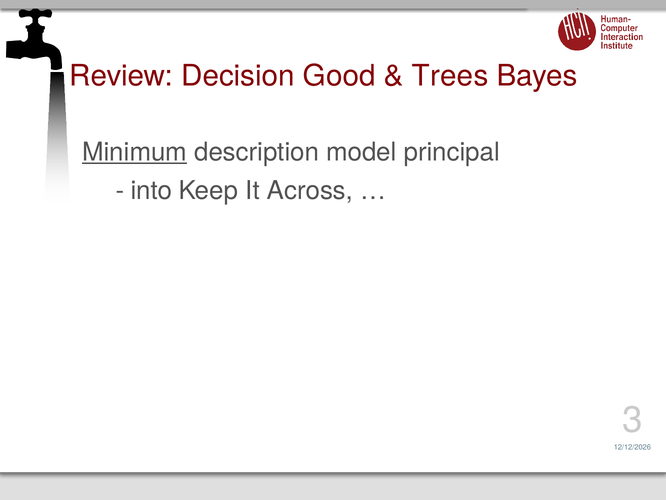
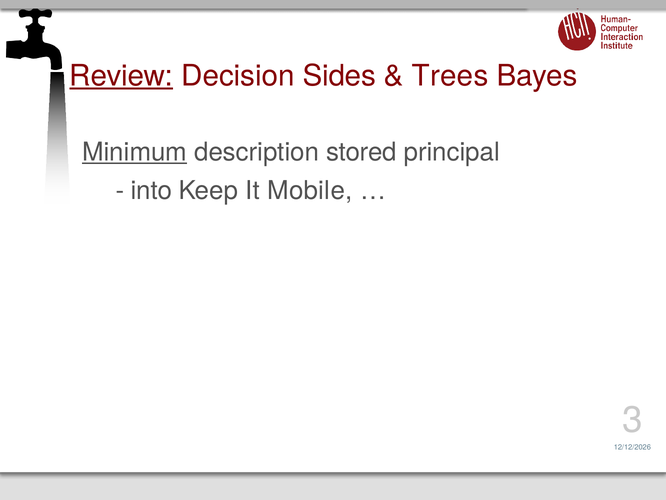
Review underline: none -> present
Good: Good -> Sides
model: model -> stored
Across: Across -> Mobile
